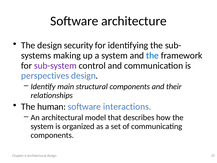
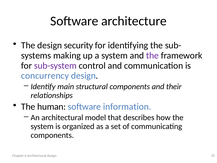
the at (152, 55) colour: blue -> purple
perspectives: perspectives -> concurrency
interactions: interactions -> information
